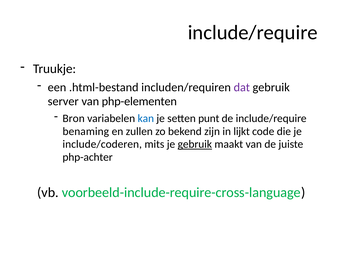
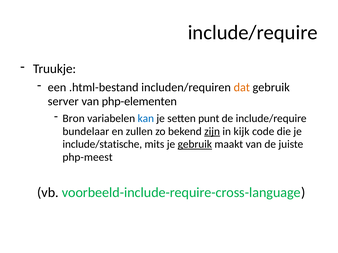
dat colour: purple -> orange
benaming: benaming -> bundelaar
zijn underline: none -> present
lijkt: lijkt -> kijk
include/coderen: include/coderen -> include/statische
php-achter: php-achter -> php-meest
